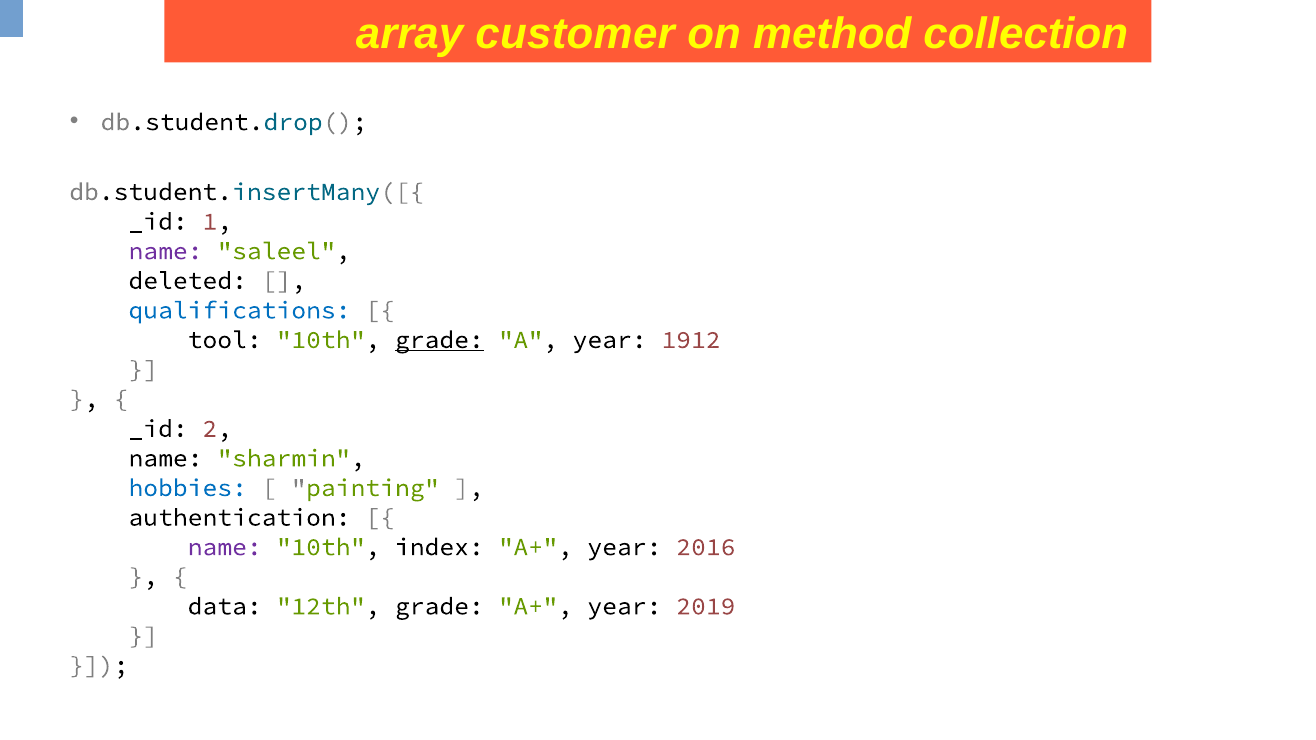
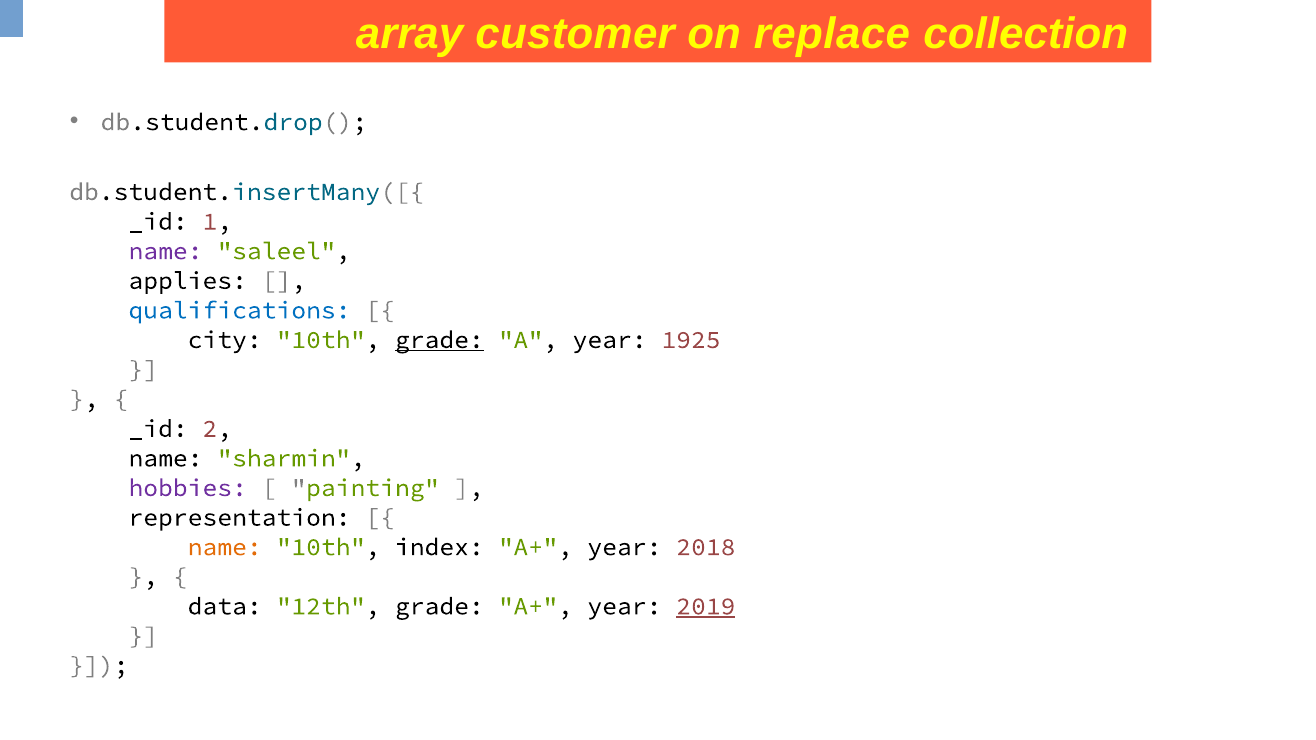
method: method -> replace
deleted: deleted -> applies
tool: tool -> city
1912: 1912 -> 1925
hobbies colour: blue -> purple
authentication: authentication -> representation
name at (225, 547) colour: purple -> orange
2016: 2016 -> 2018
2019 underline: none -> present
